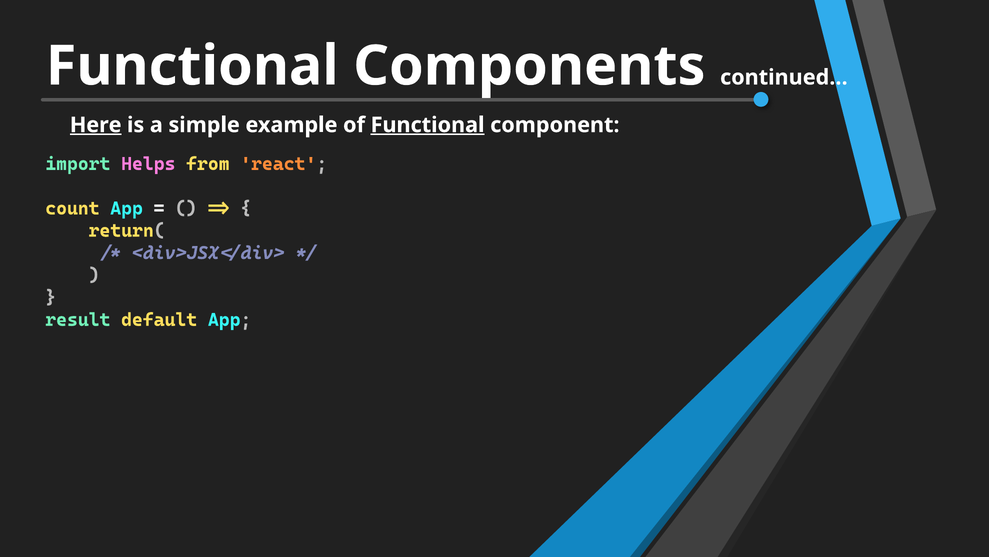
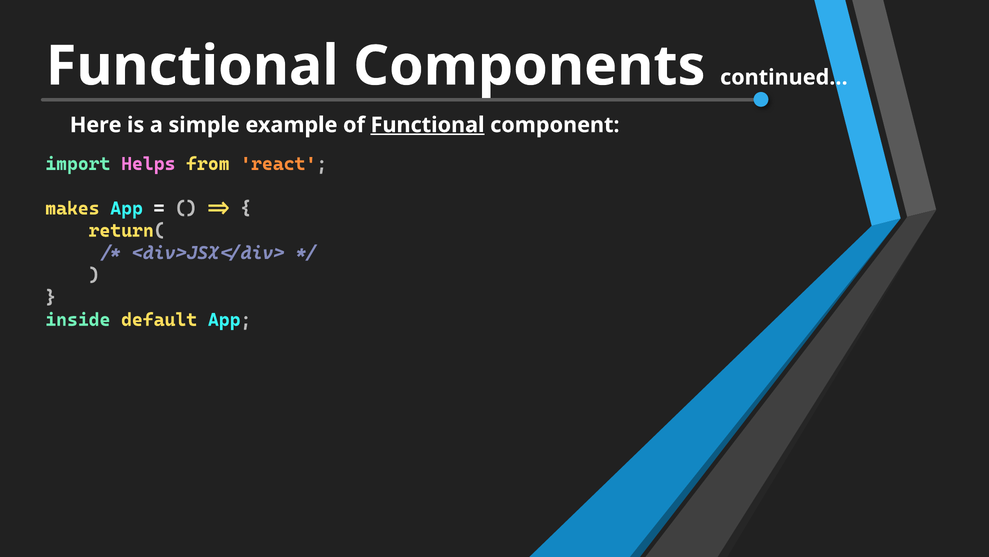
Here underline: present -> none
count: count -> makes
result: result -> inside
